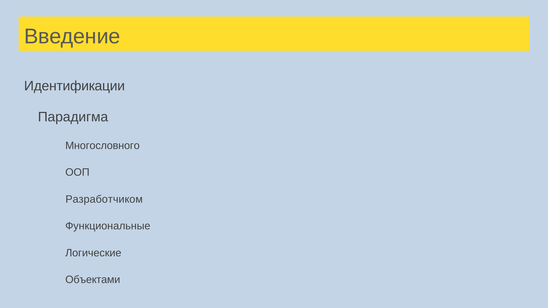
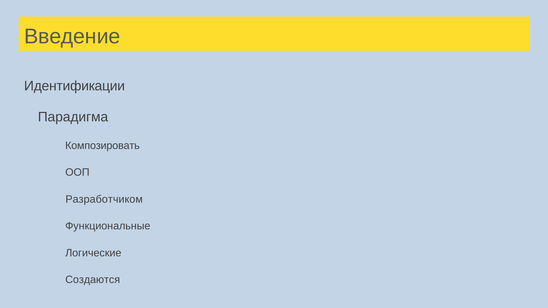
Многословного: Многословного -> Композировать
Объектами: Объектами -> Создаются
